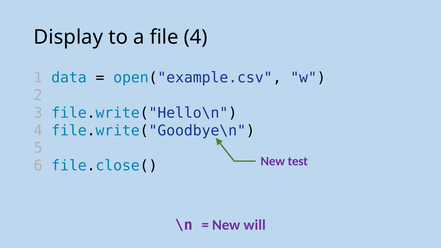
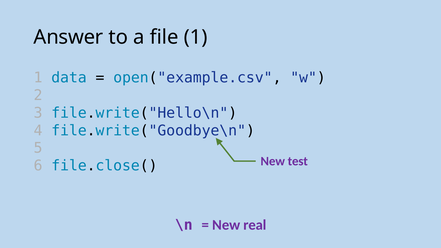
Display: Display -> Answer
file 4: 4 -> 1
will: will -> real
